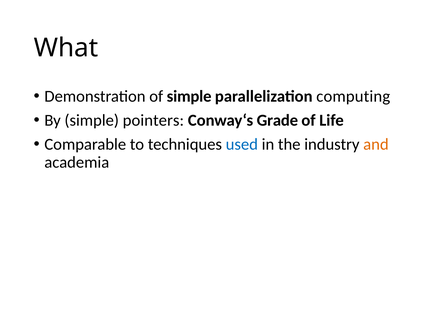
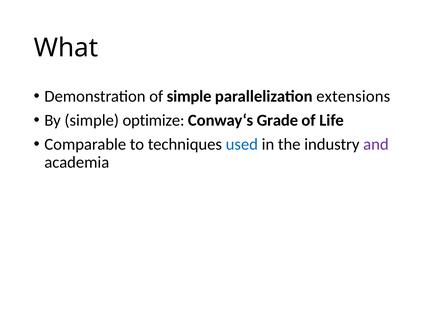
computing: computing -> extensions
pointers: pointers -> optimize
and colour: orange -> purple
